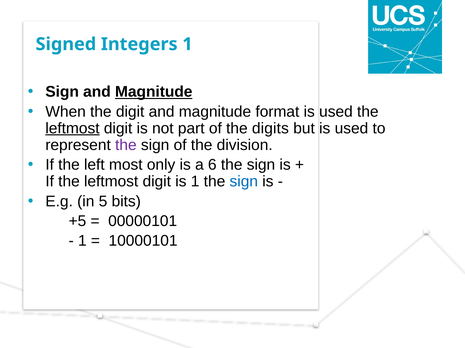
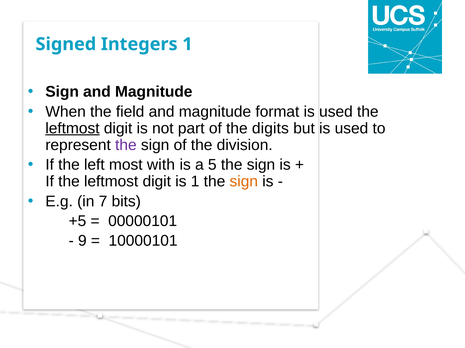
Magnitude at (154, 92) underline: present -> none
the digit: digit -> field
only: only -> with
6: 6 -> 5
sign at (244, 182) colour: blue -> orange
5: 5 -> 7
1 at (82, 241): 1 -> 9
